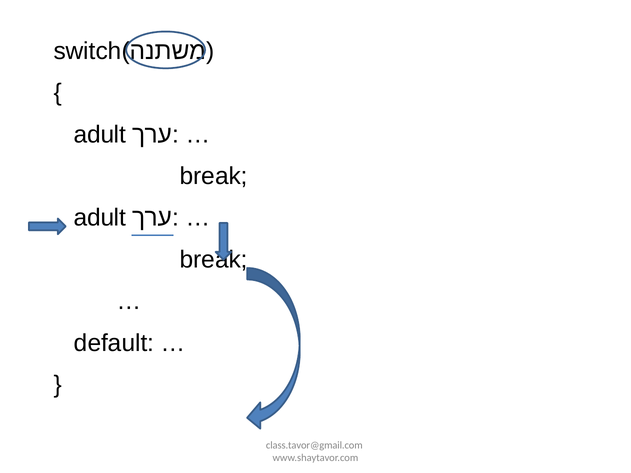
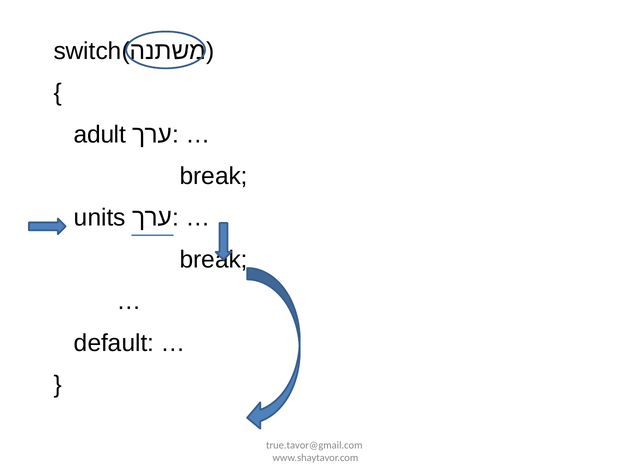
adult at (100, 218): adult -> units
class.tavor@gmail.com: class.tavor@gmail.com -> true.tavor@gmail.com
